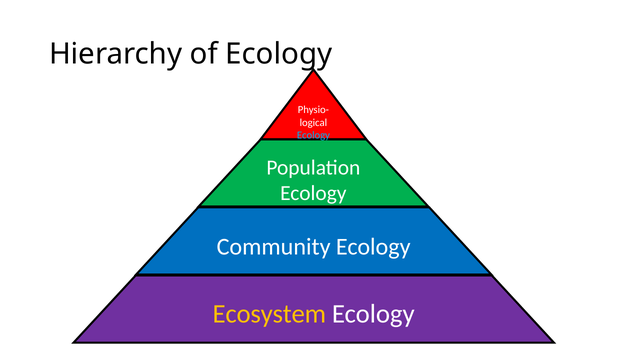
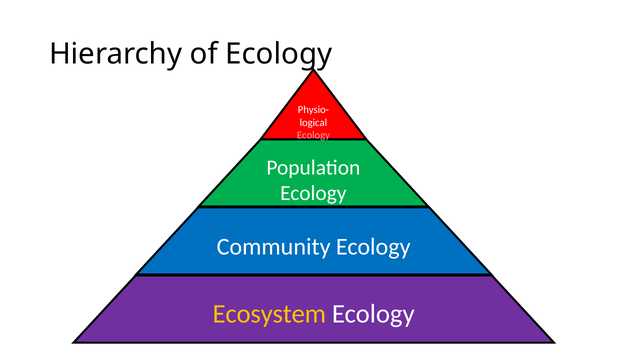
Ecology at (313, 135) colour: light blue -> pink
